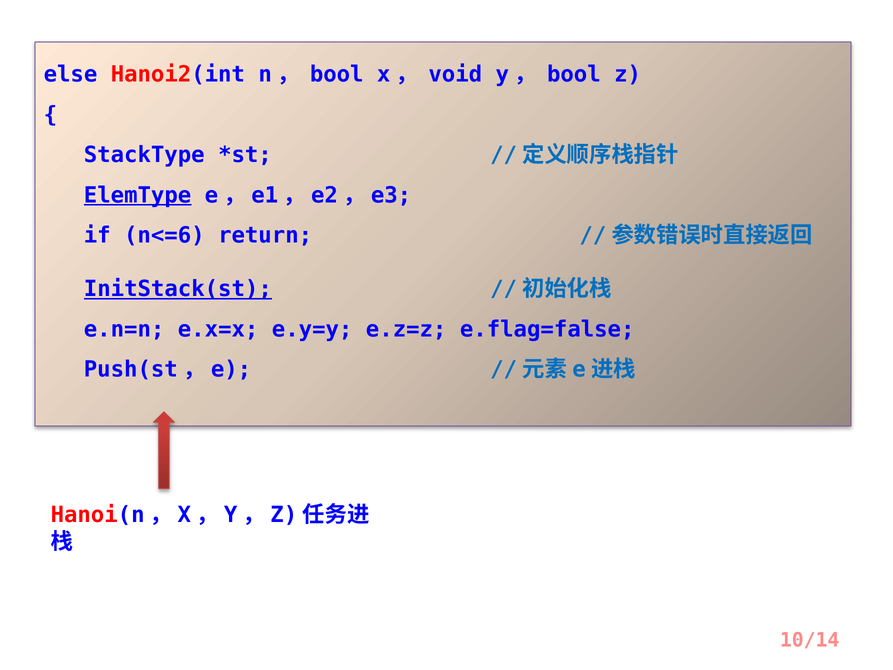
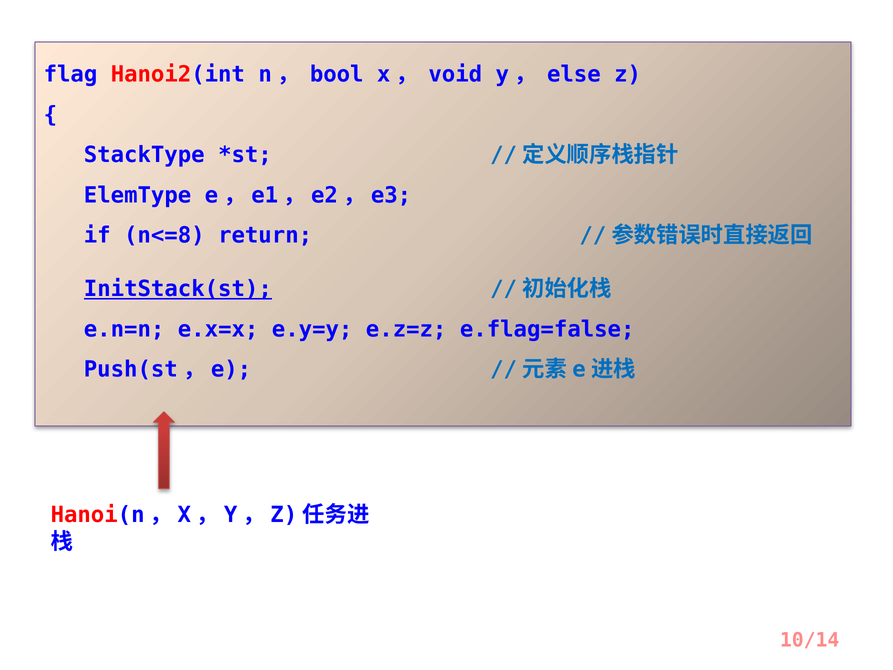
else: else -> flag
y， bool: bool -> else
ElemType underline: present -> none
n<=6: n<=6 -> n<=8
